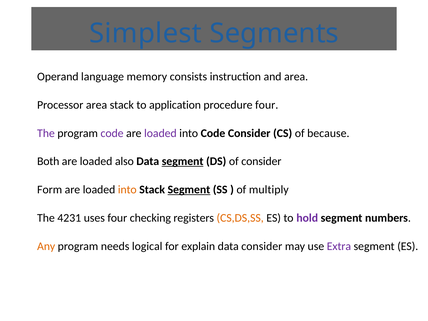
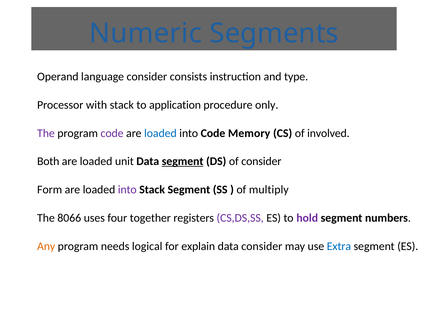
Simplest: Simplest -> Numeric
language memory: memory -> consider
and area: area -> type
Processor area: area -> with
procedure four: four -> only
loaded at (160, 133) colour: purple -> blue
Code Consider: Consider -> Memory
because: because -> involved
also: also -> unit
into at (127, 190) colour: orange -> purple
Segment at (189, 190) underline: present -> none
4231: 4231 -> 8066
checking: checking -> together
CS,DS,SS colour: orange -> purple
Extra colour: purple -> blue
